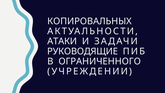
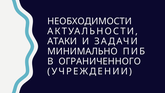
КОПИРОВАЛЬНЫХ: КОПИРОВАЛЬНЫХ -> НЕОБХОДИМОСТИ
РУКОВОДЯЩИЕ: РУКОВОДЯЩИЕ -> МИНИМАЛЬНО
